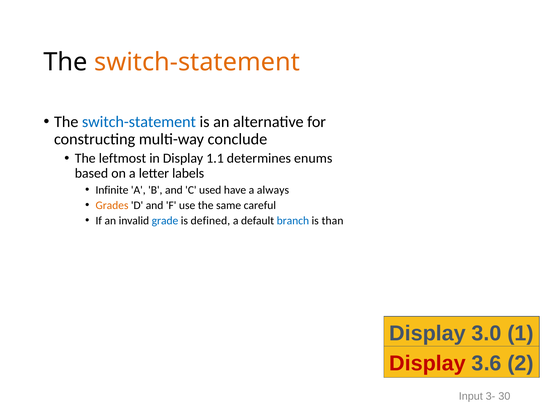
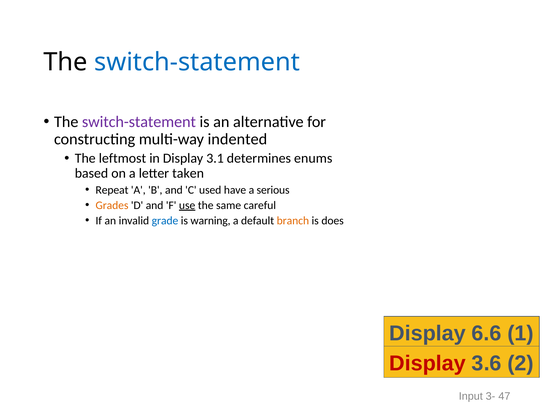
switch-statement at (197, 62) colour: orange -> blue
switch-statement at (139, 122) colour: blue -> purple
conclude: conclude -> indented
1.1: 1.1 -> 3.1
labels: labels -> taken
Infinite: Infinite -> Repeat
always: always -> serious
use underline: none -> present
defined: defined -> warning
branch colour: blue -> orange
than: than -> does
3.0: 3.0 -> 6.6
30: 30 -> 47
